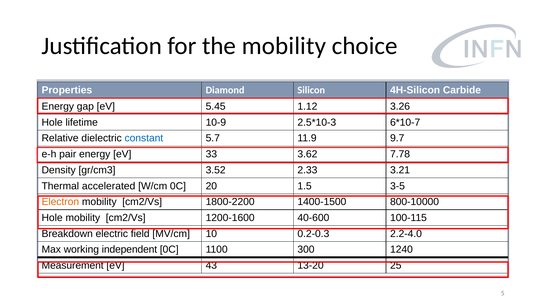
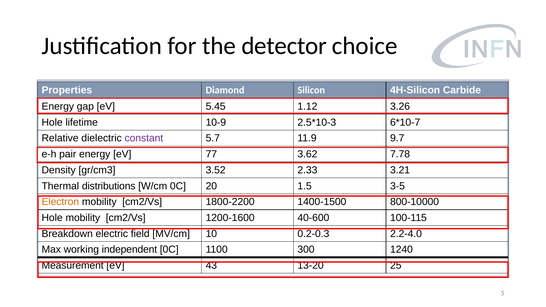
the mobility: mobility -> detector
constant colour: blue -> purple
33: 33 -> 77
accelerated: accelerated -> distributions
